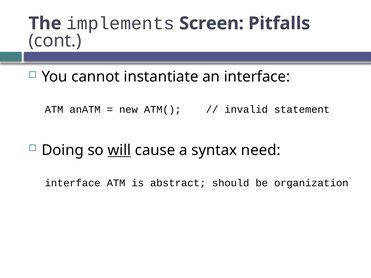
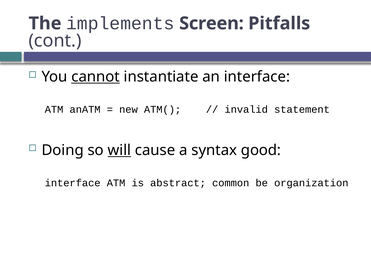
cannot underline: none -> present
need: need -> good
should: should -> common
